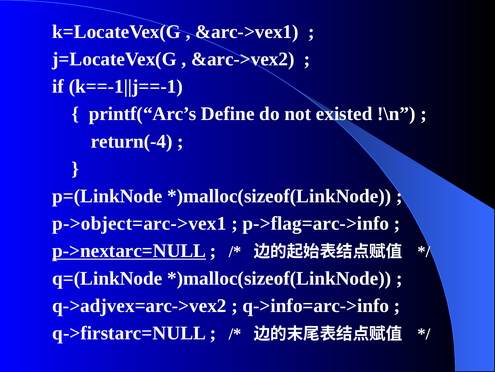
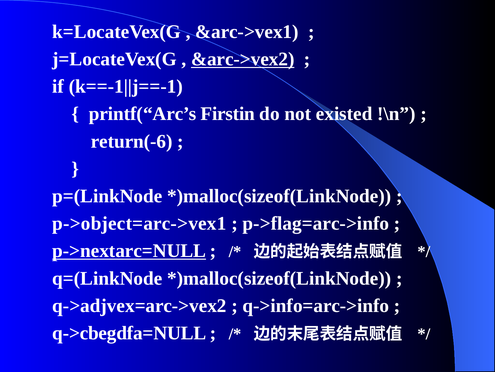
&arc->vex2 underline: none -> present
Define: Define -> Firstin
return(-4: return(-4 -> return(-6
q->firstarc=NULL: q->firstarc=NULL -> q->cbegdfa=NULL
